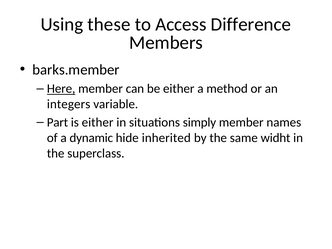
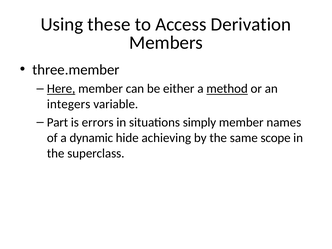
Difference: Difference -> Derivation
barks.member: barks.member -> three.member
method underline: none -> present
is either: either -> errors
inherited: inherited -> achieving
widht: widht -> scope
